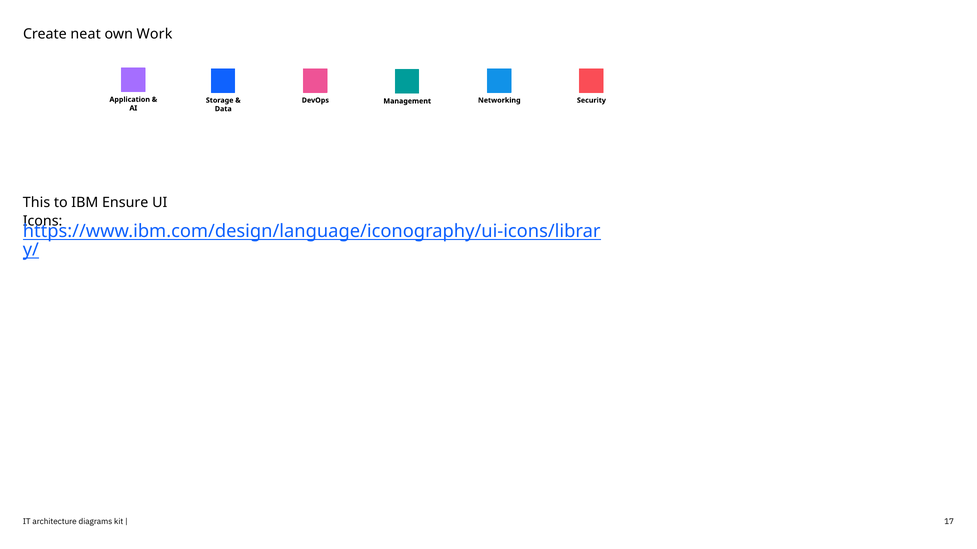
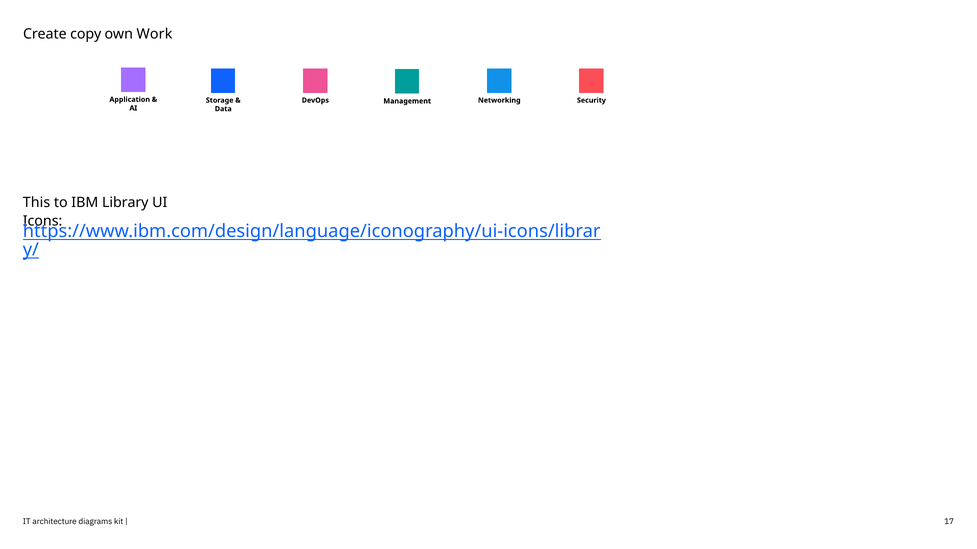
neat: neat -> copy
Ensure: Ensure -> Library
